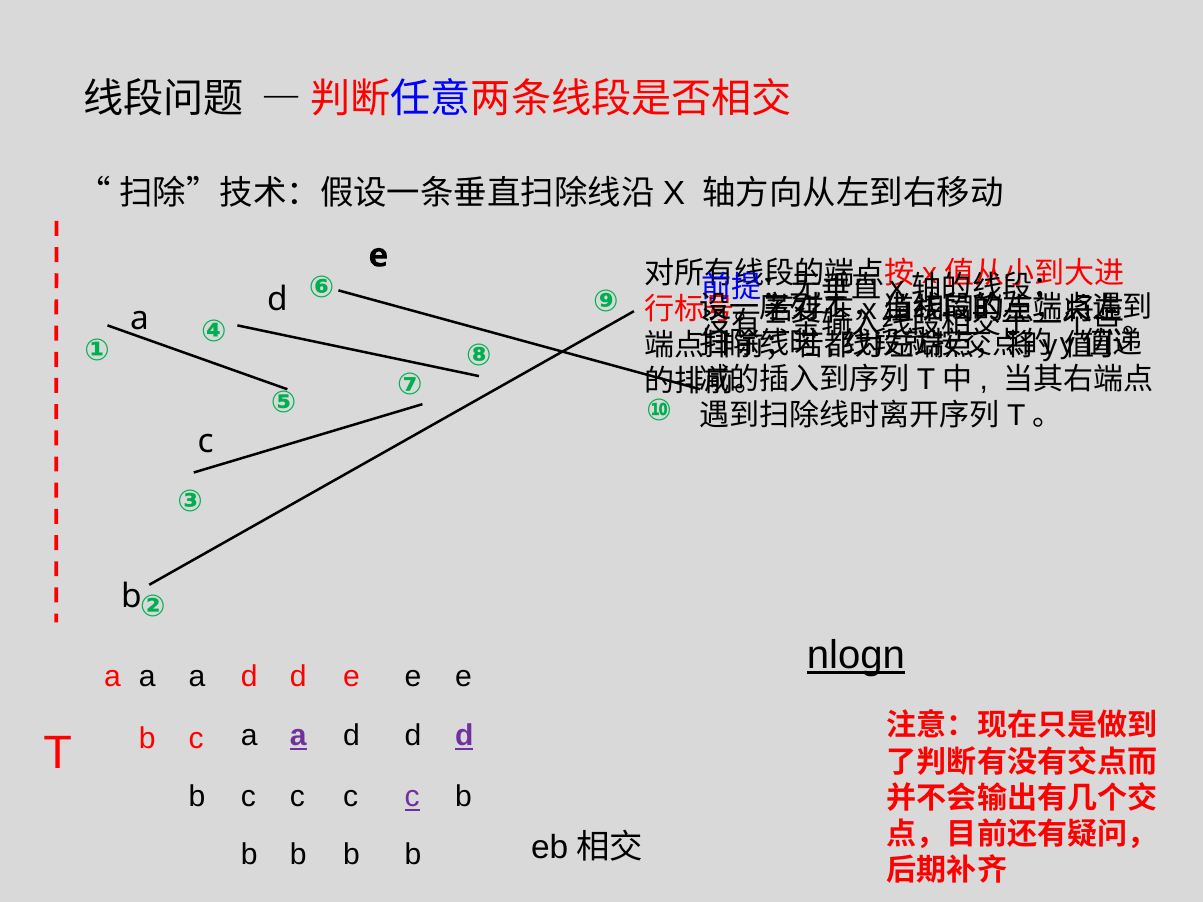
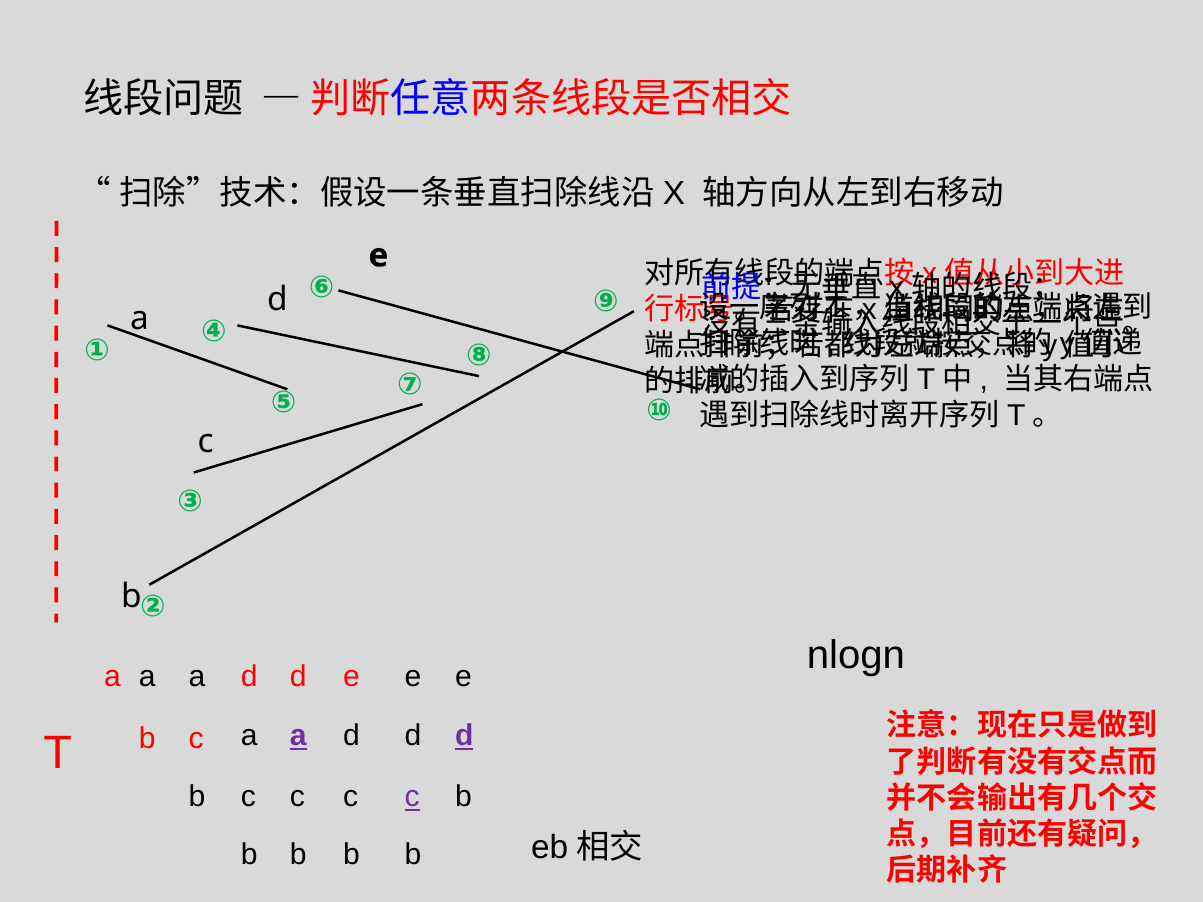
nlogn underline: present -> none
